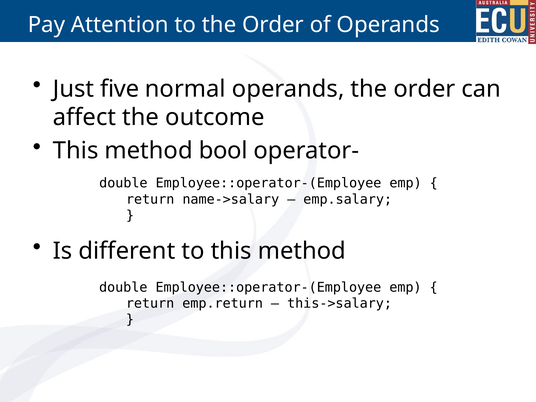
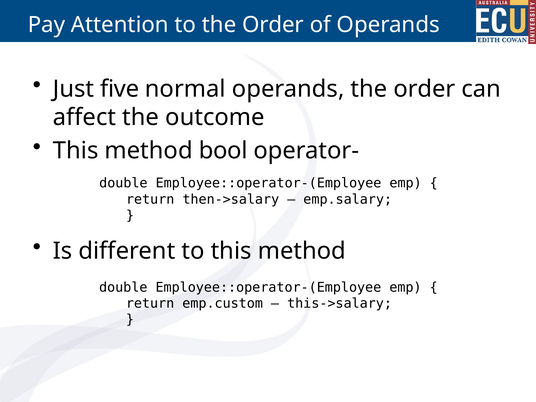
name->salary: name->salary -> then->salary
emp.return: emp.return -> emp.custom
